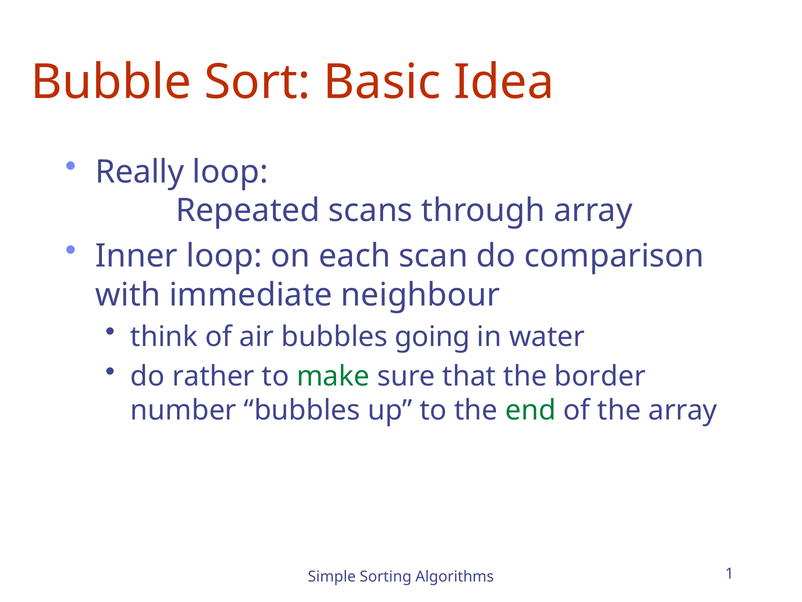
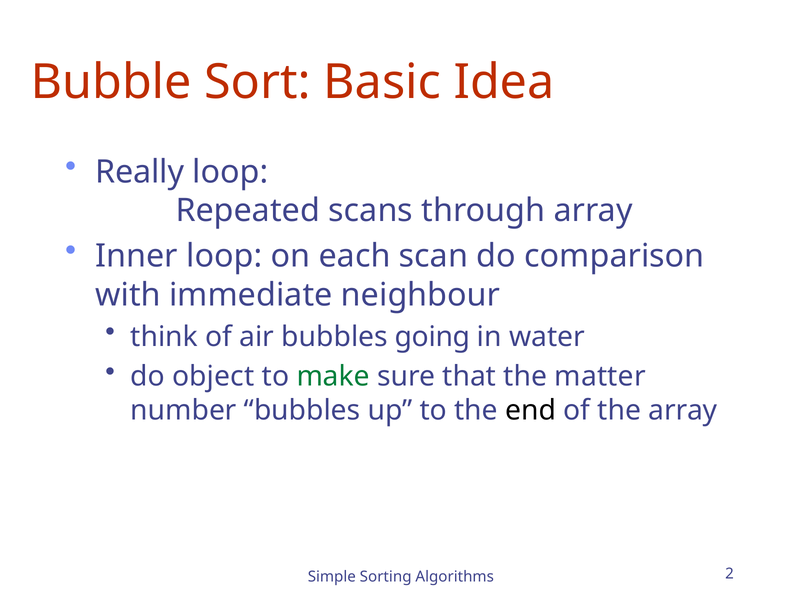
rather: rather -> object
border: border -> matter
end colour: green -> black
1: 1 -> 2
